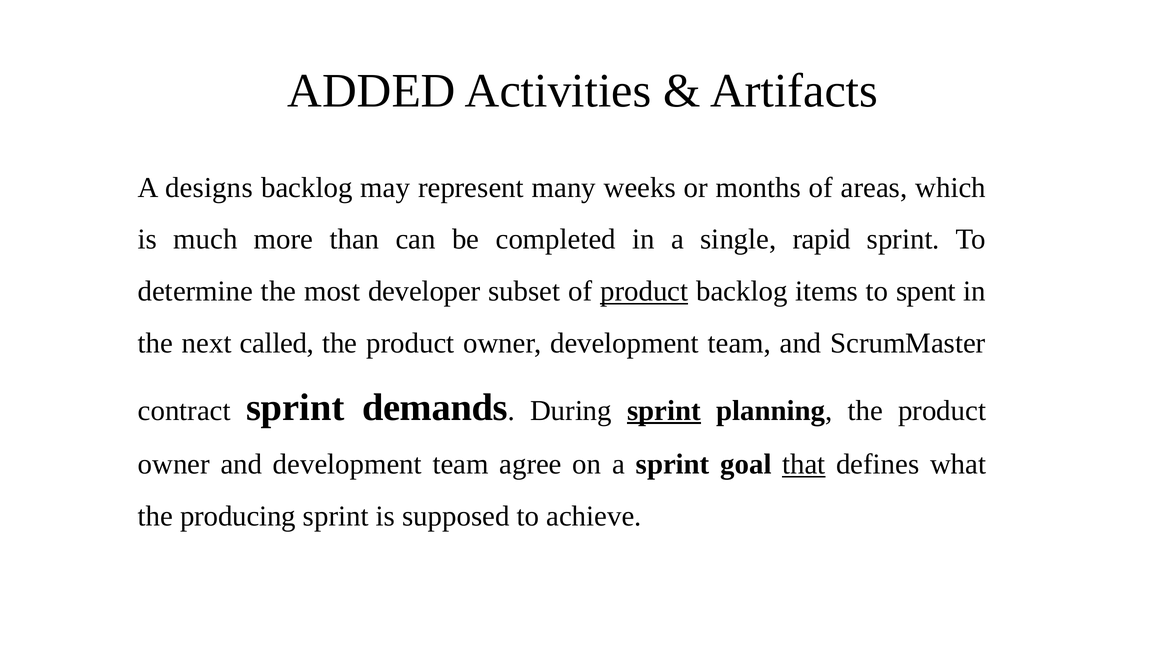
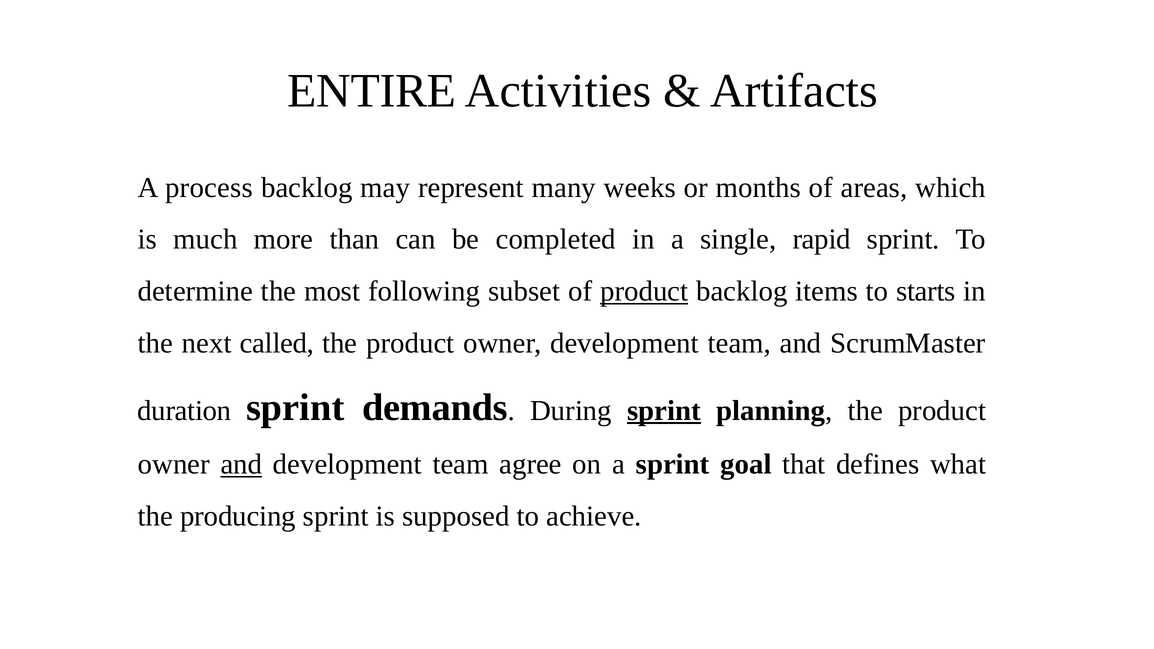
ADDED: ADDED -> ENTIRE
designs: designs -> process
developer: developer -> following
spent: spent -> starts
contract: contract -> duration
and at (241, 465) underline: none -> present
that underline: present -> none
